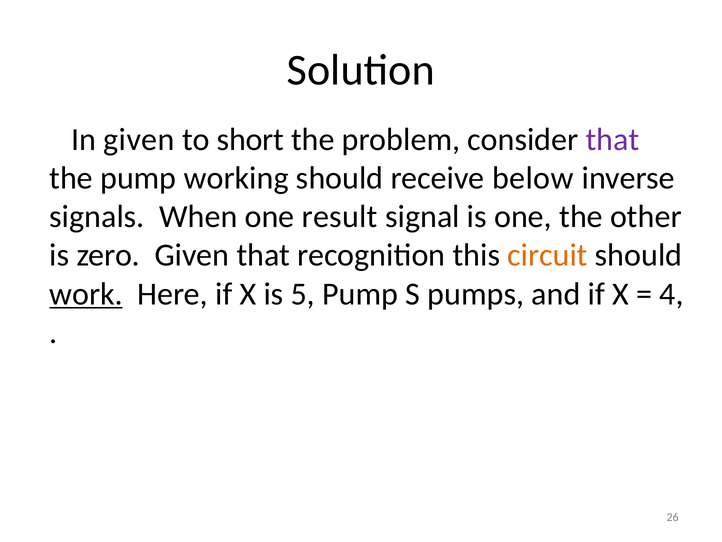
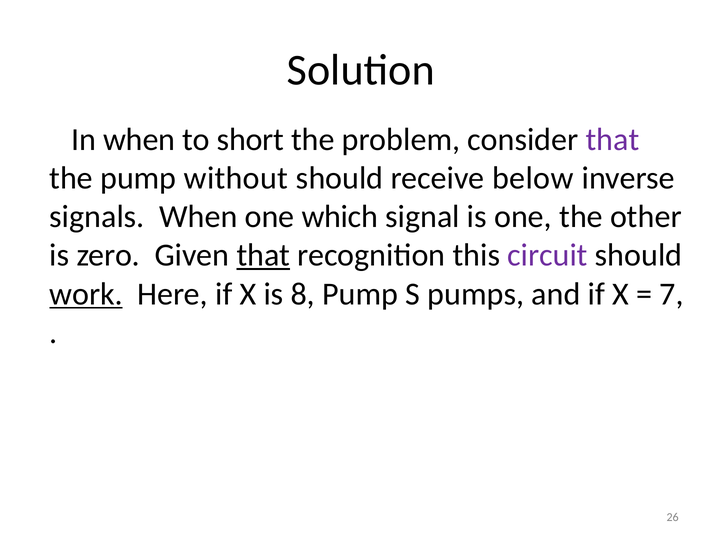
In given: given -> when
working: working -> without
result: result -> which
that at (263, 255) underline: none -> present
circuit colour: orange -> purple
5: 5 -> 8
4: 4 -> 7
